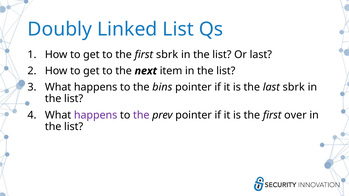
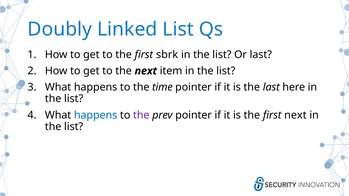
bins: bins -> time
last sbrk: sbrk -> here
happens at (96, 115) colour: purple -> blue
first over: over -> next
